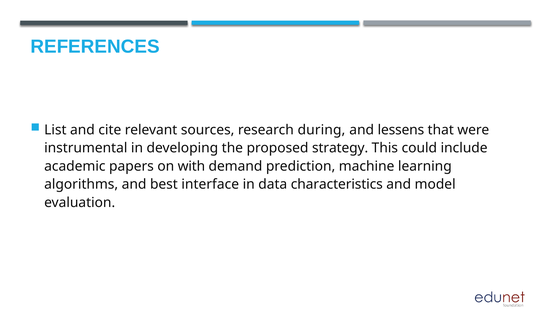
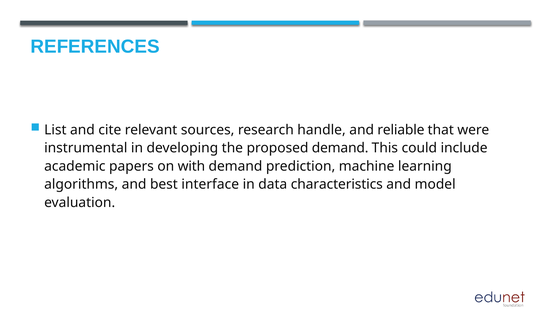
during: during -> handle
lessens: lessens -> reliable
proposed strategy: strategy -> demand
